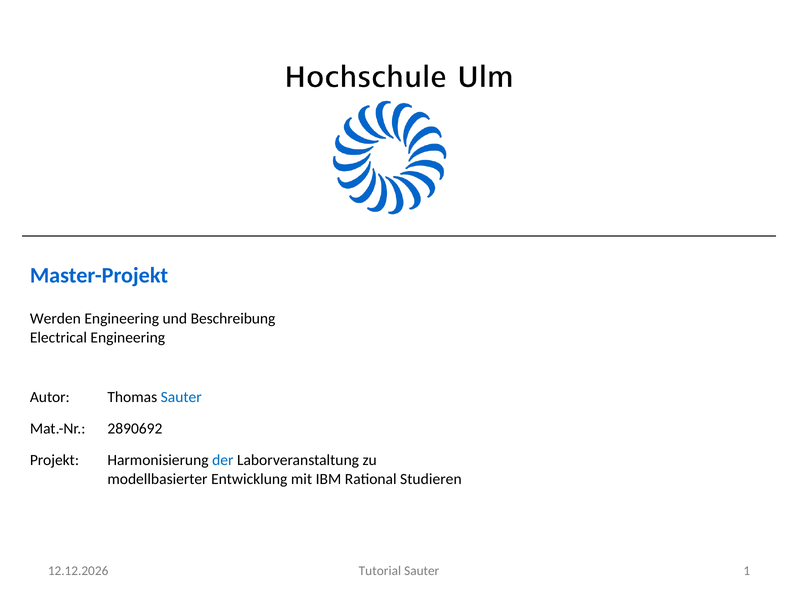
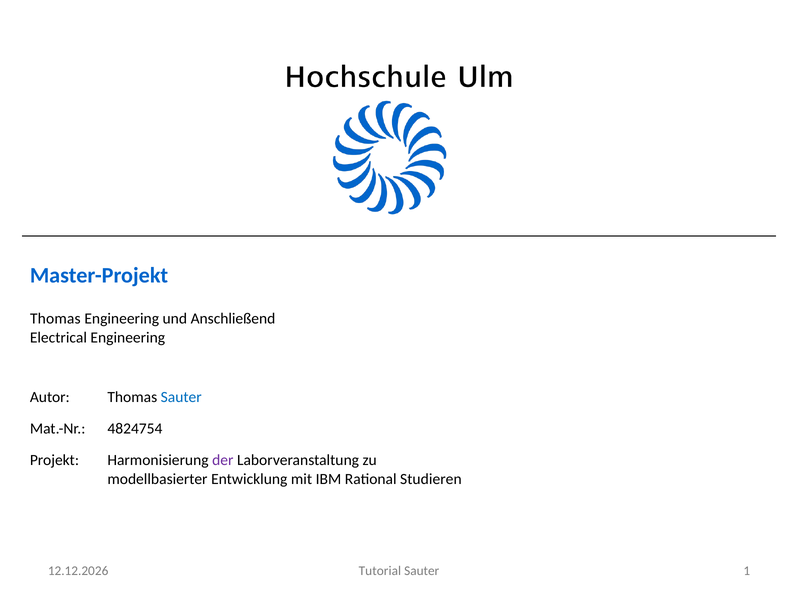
Werden at (55, 319): Werden -> Thomas
Beschreibung: Beschreibung -> Anschließend
2890692: 2890692 -> 4824754
der colour: blue -> purple
